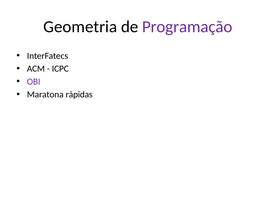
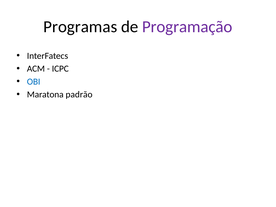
Geometria: Geometria -> Programas
OBI colour: purple -> blue
rápidas: rápidas -> padrão
